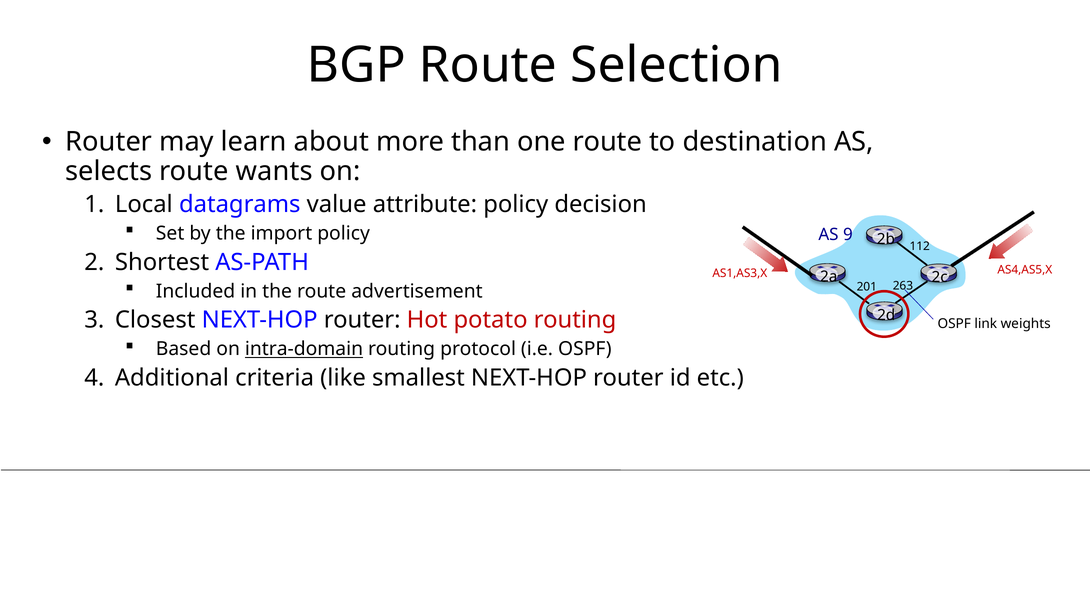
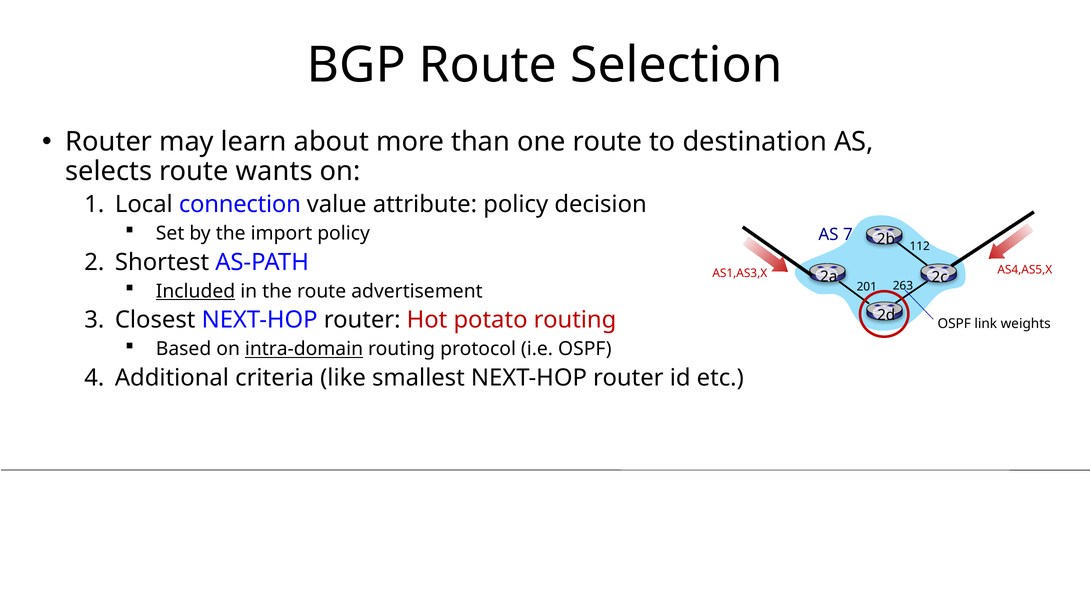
datagrams: datagrams -> connection
9: 9 -> 7
Included underline: none -> present
